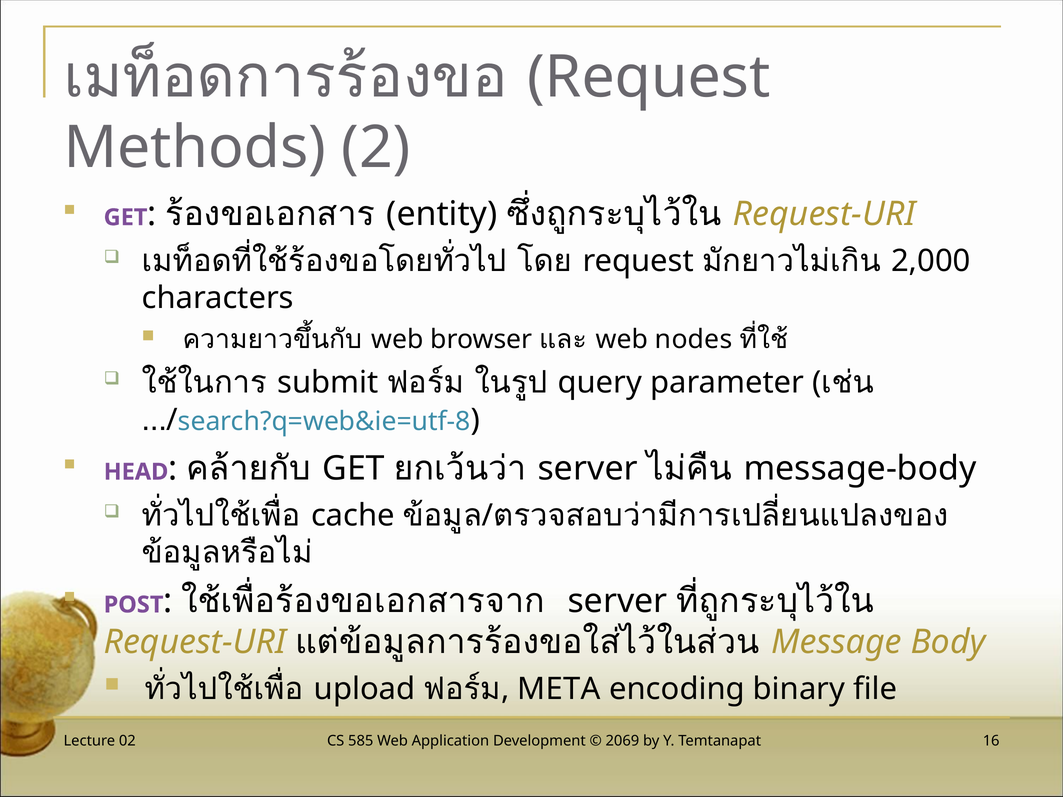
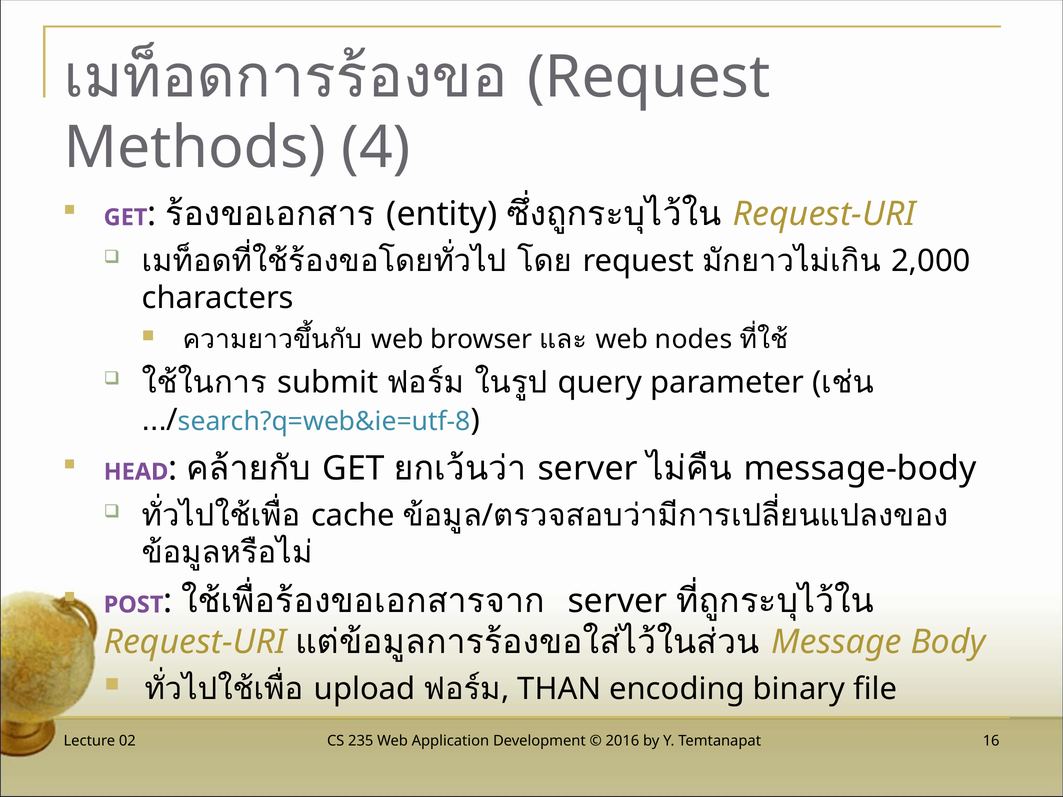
2: 2 -> 4
META: META -> THAN
585: 585 -> 235
2069: 2069 -> 2016
